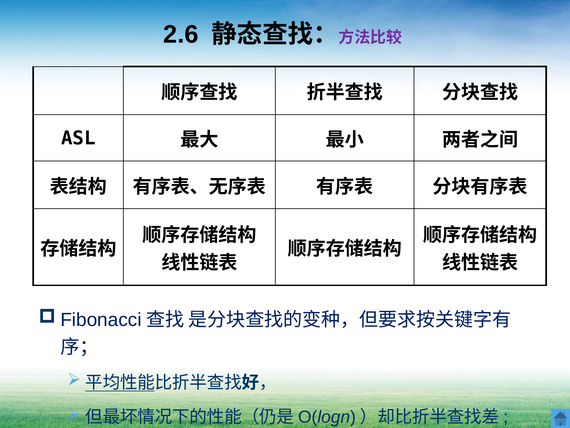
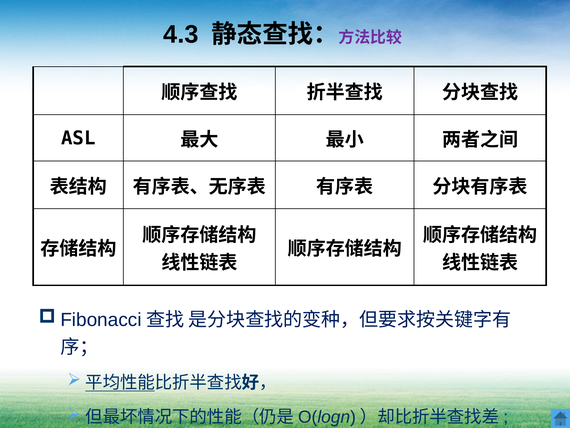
2.6: 2.6 -> 4.3
